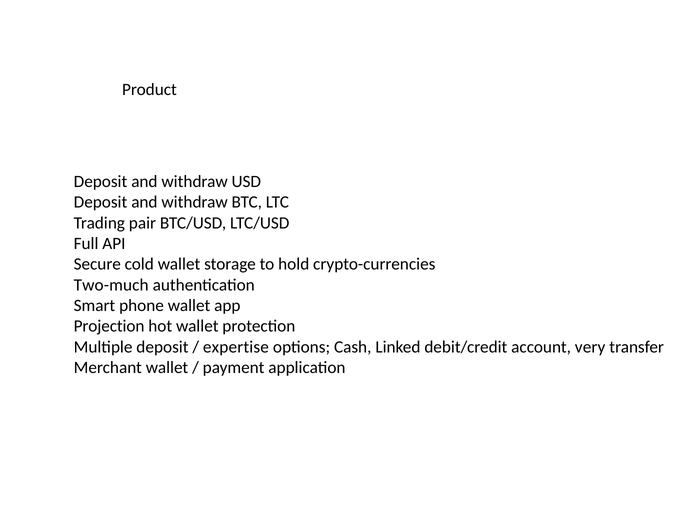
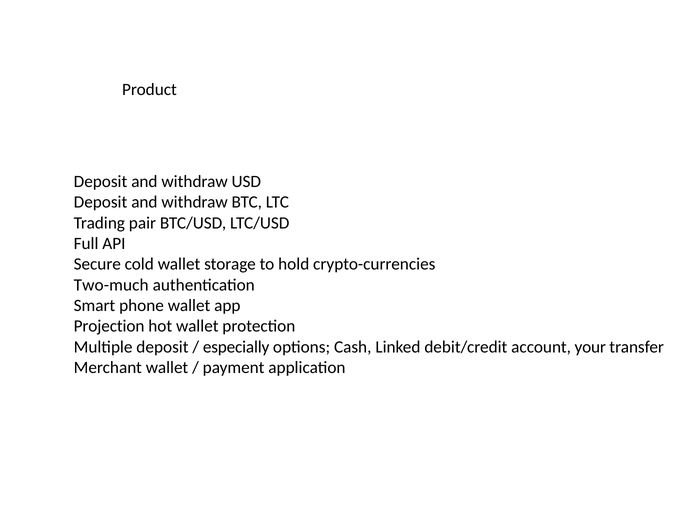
expertise: expertise -> especially
very: very -> your
